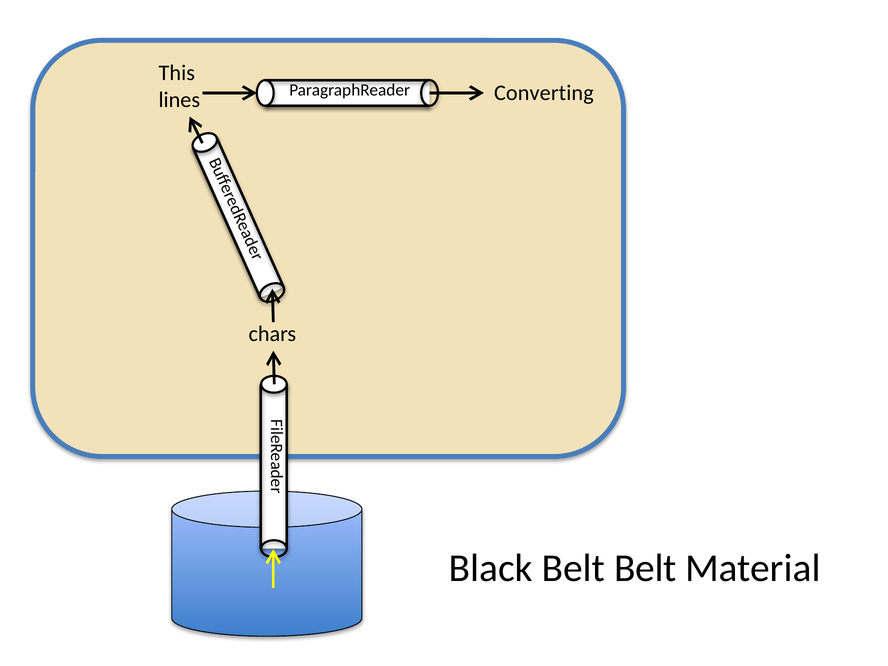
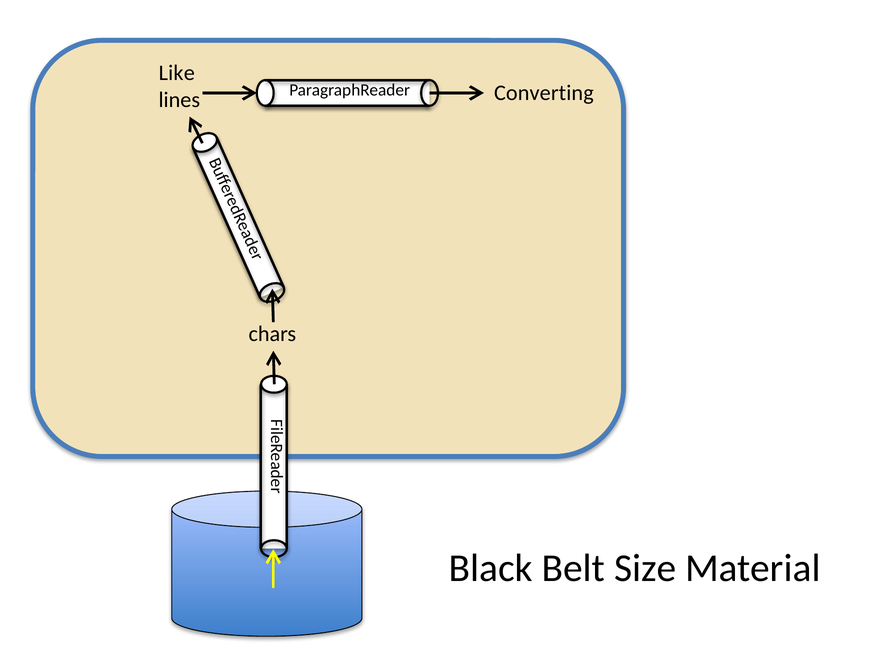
This: This -> Like
Belt Belt: Belt -> Size
